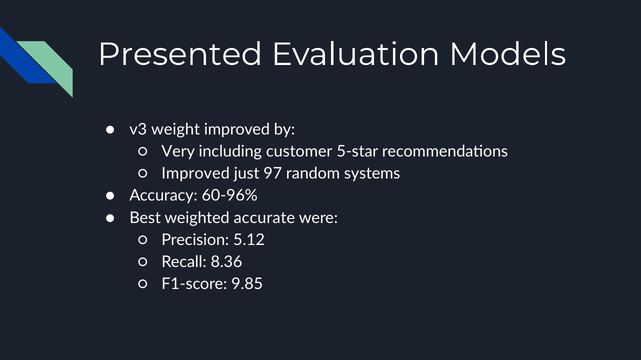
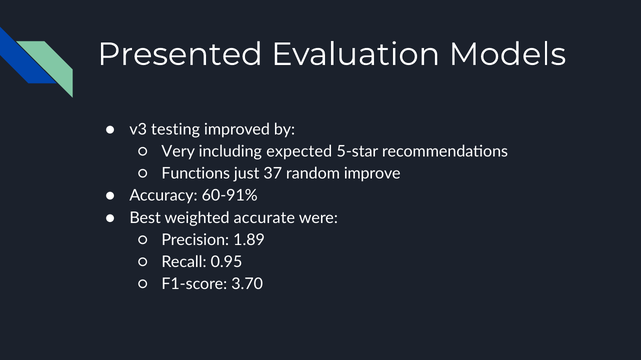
weight: weight -> testing
customer: customer -> expected
Improved at (196, 174): Improved -> Functions
97: 97 -> 37
systems: systems -> improve
60-96%: 60-96% -> 60-91%
5.12: 5.12 -> 1.89
8.36: 8.36 -> 0.95
9.85: 9.85 -> 3.70
